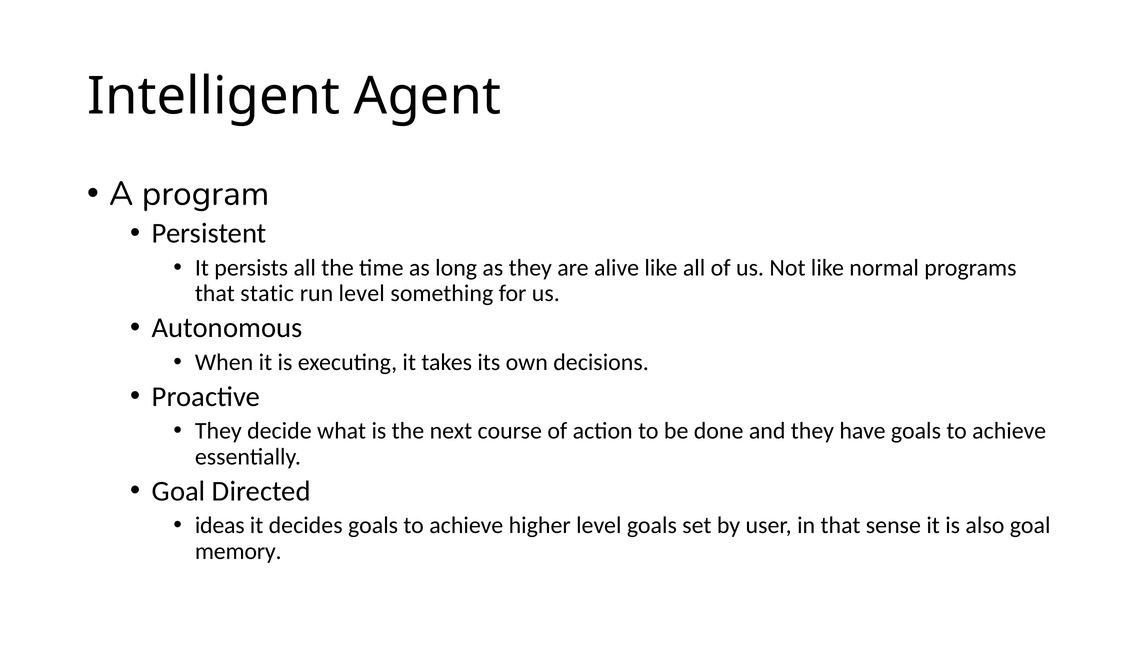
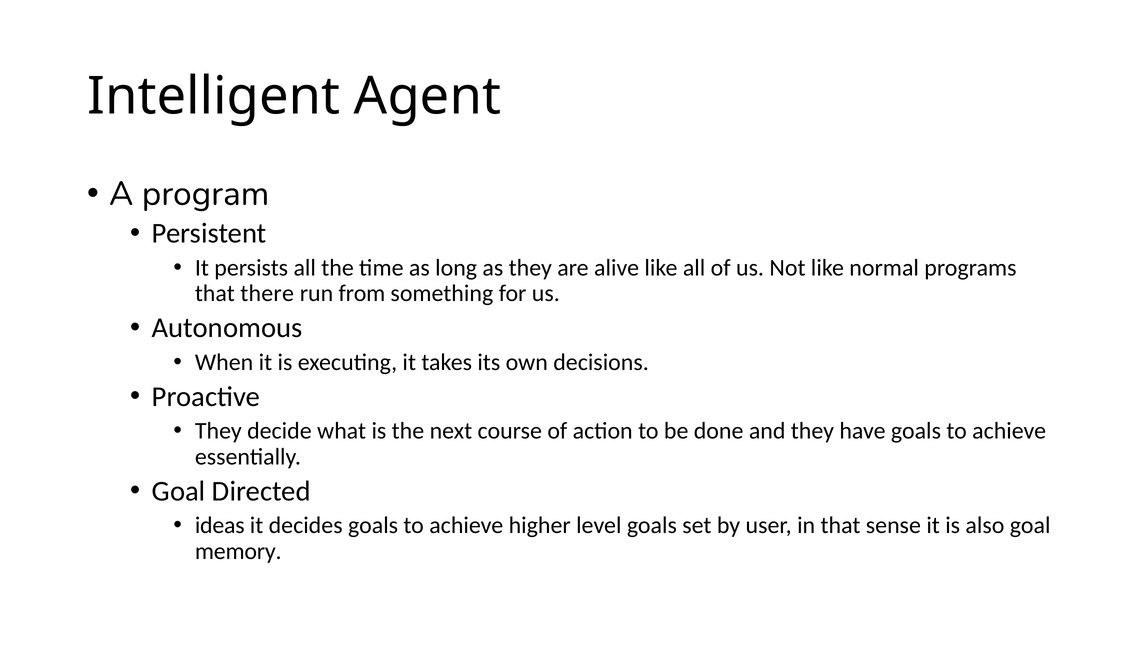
static: static -> there
run level: level -> from
